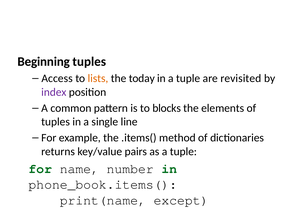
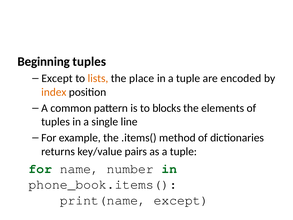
Access at (57, 78): Access -> Except
today: today -> place
revisited: revisited -> encoded
index colour: purple -> orange
